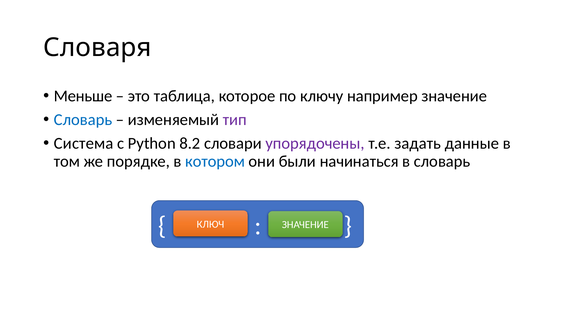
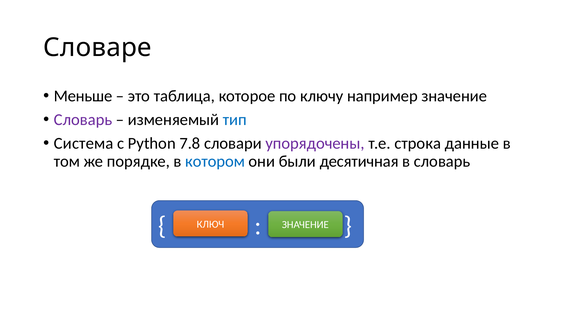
Словаря: Словаря -> Словаре
Словарь at (83, 120) colour: blue -> purple
тип colour: purple -> blue
8.2: 8.2 -> 7.8
задать: задать -> строка
начинаться: начинаться -> десятичная
